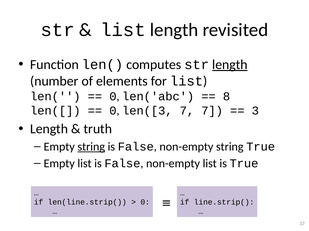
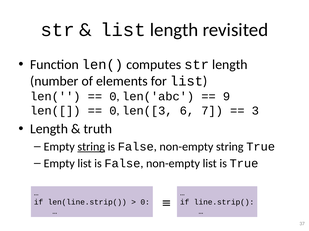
length at (230, 65) underline: present -> none
8: 8 -> 9
len([3 7: 7 -> 6
